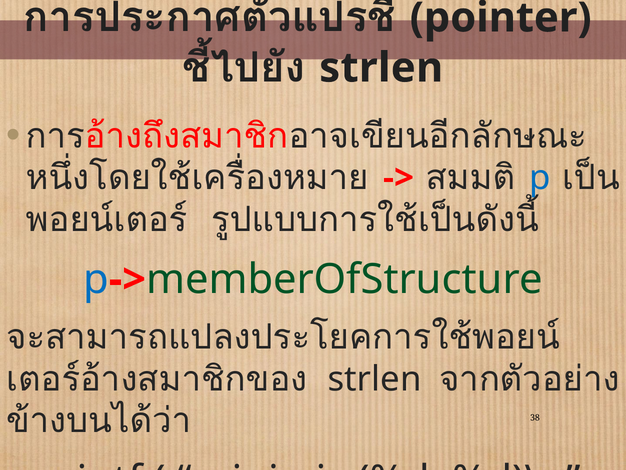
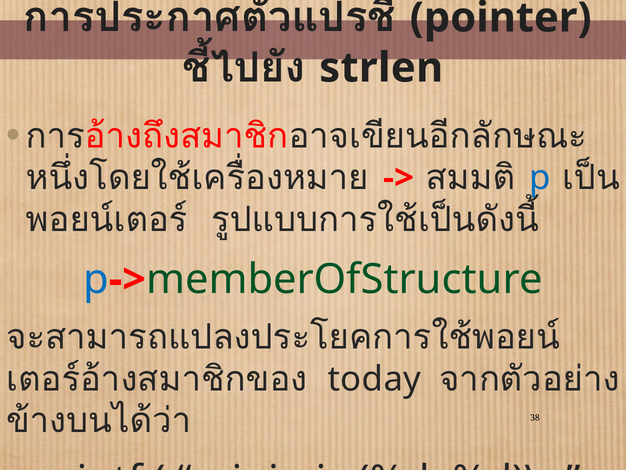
strlen at (375, 379): strlen -> today
